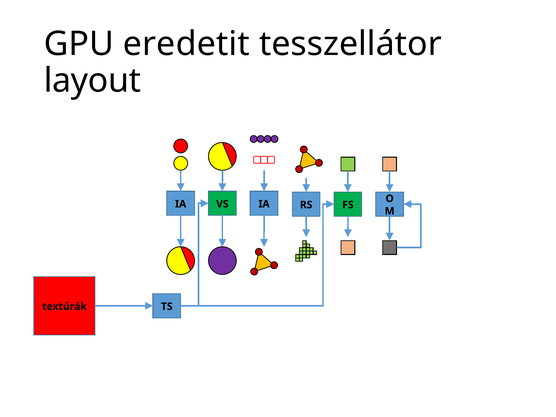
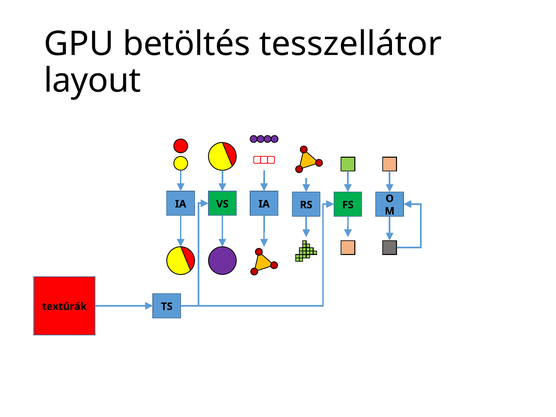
eredetit: eredetit -> betöltés
